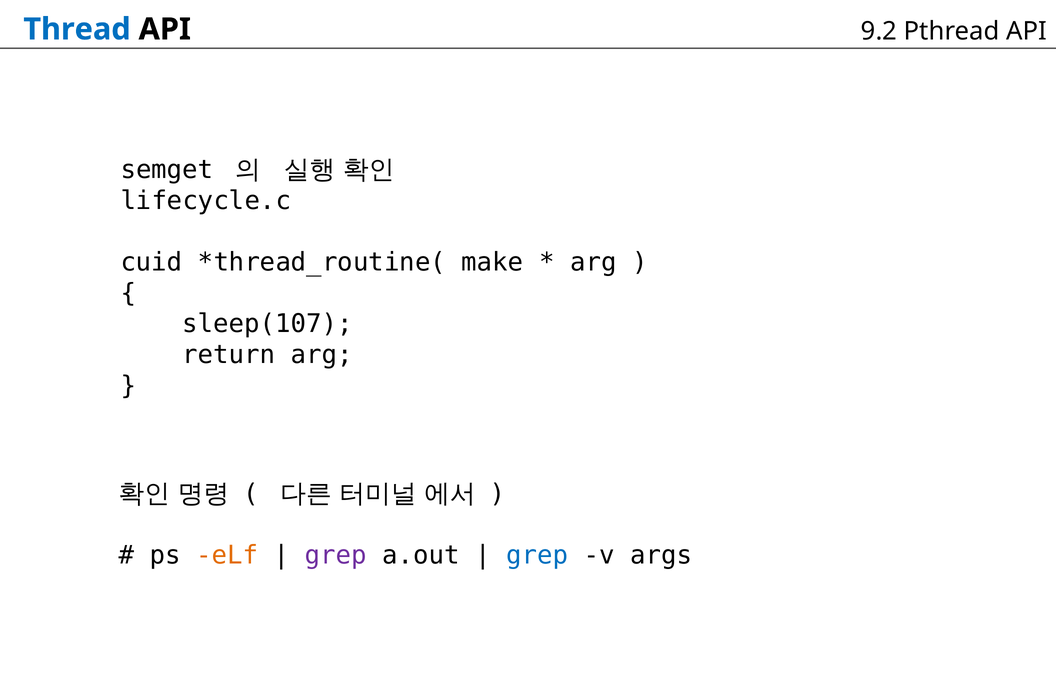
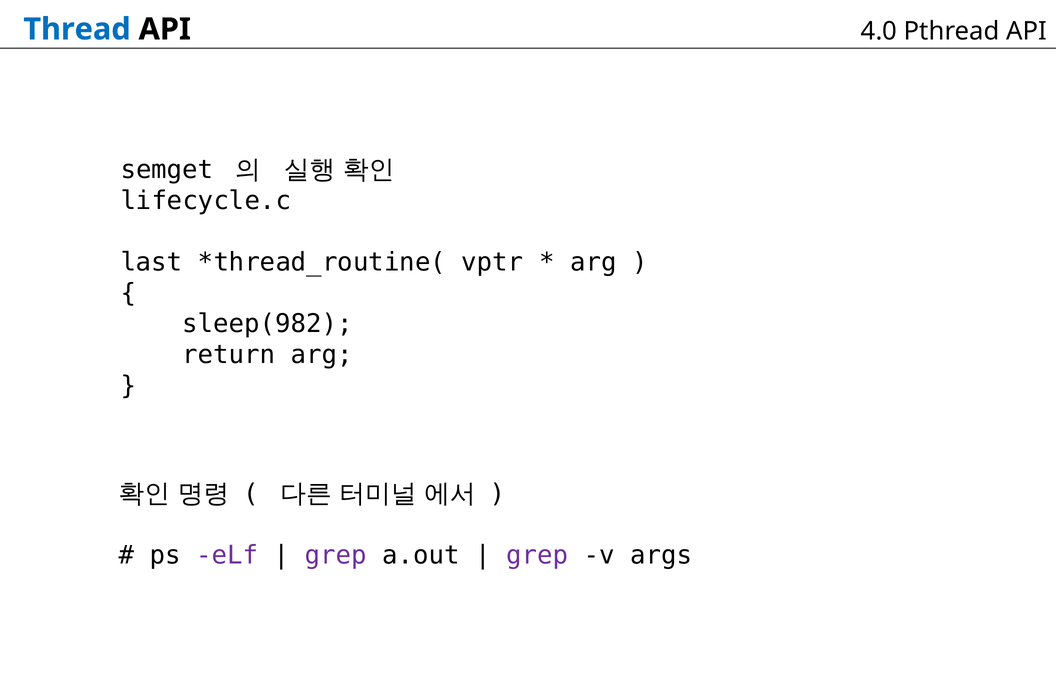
9.2: 9.2 -> 4.0
cuid: cuid -> last
make: make -> vptr
sleep(107: sleep(107 -> sleep(982
eLf colour: orange -> purple
grep at (537, 555) colour: blue -> purple
